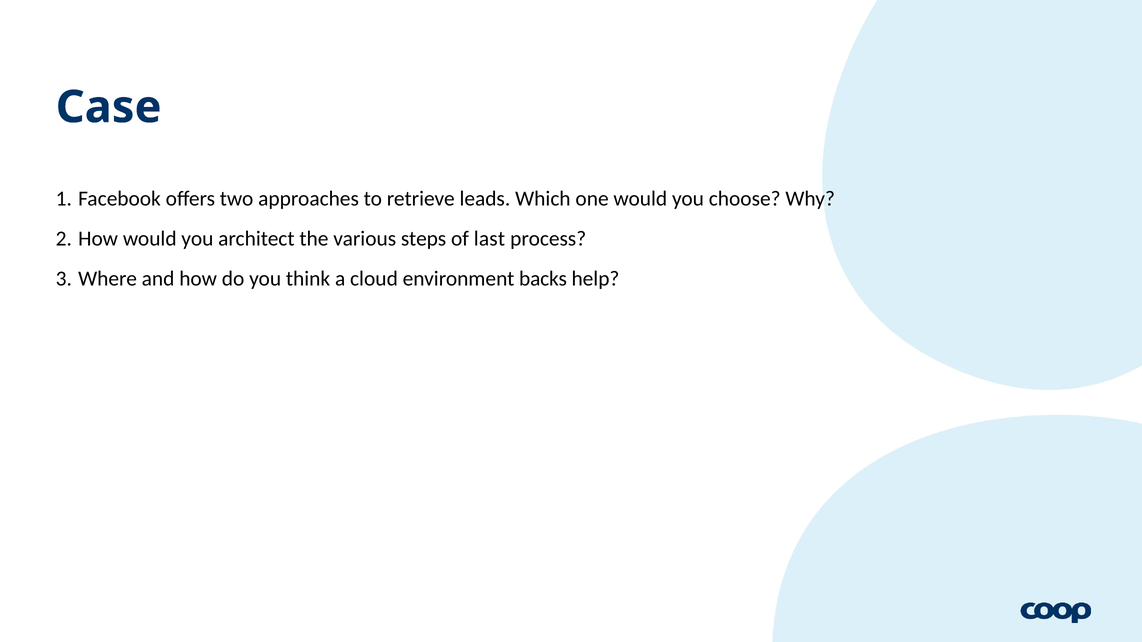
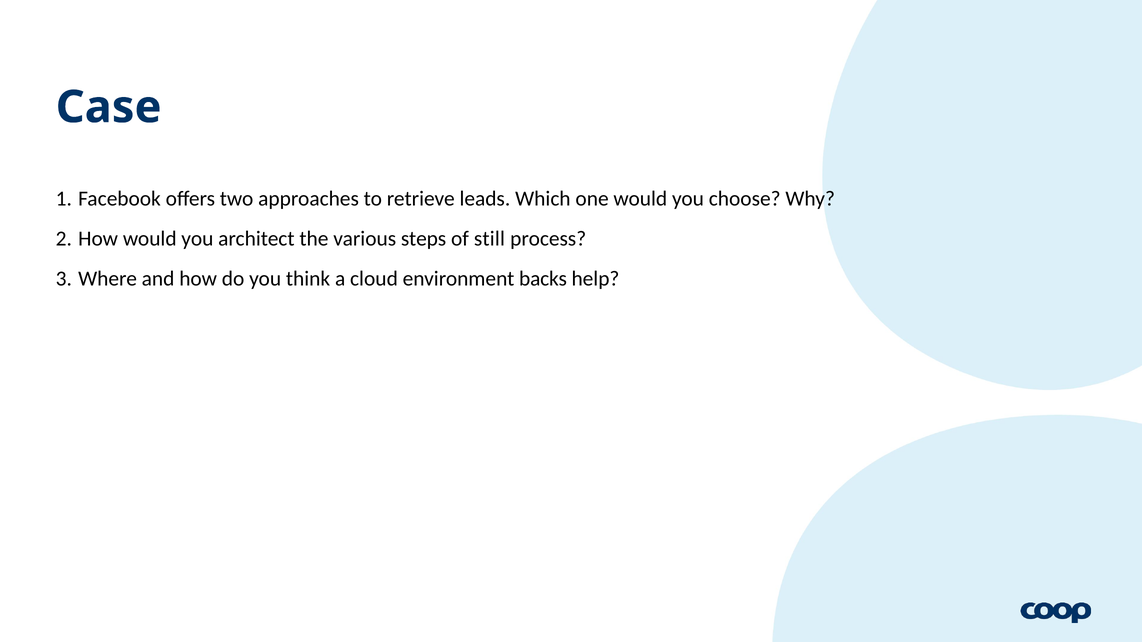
last: last -> still
